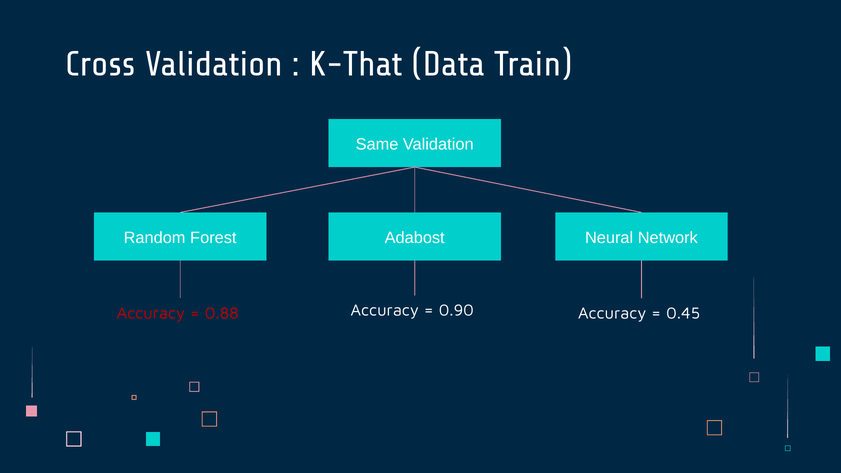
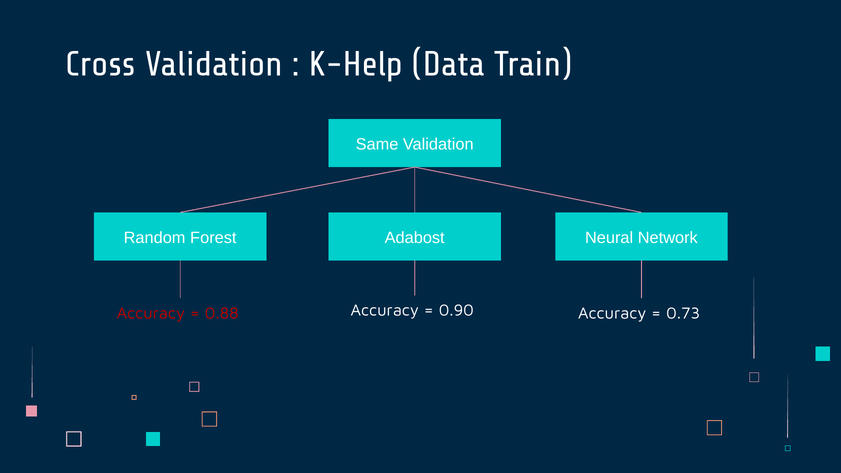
K-That: K-That -> K-Help
0.45: 0.45 -> 0.73
